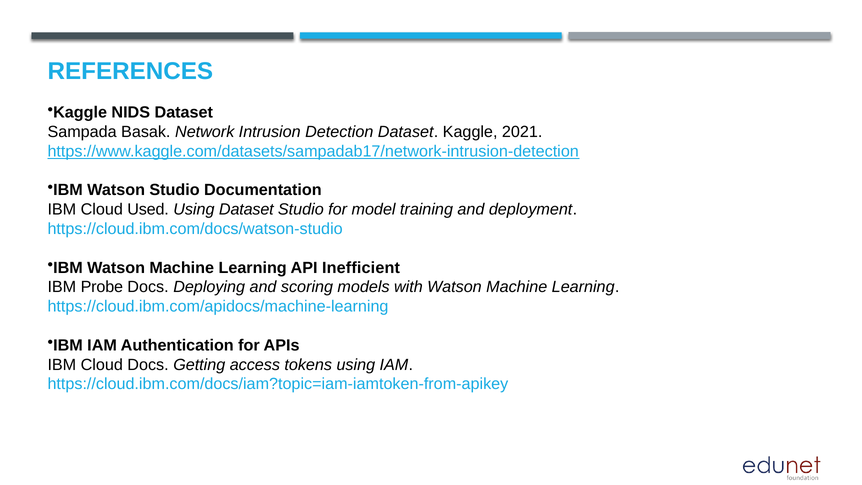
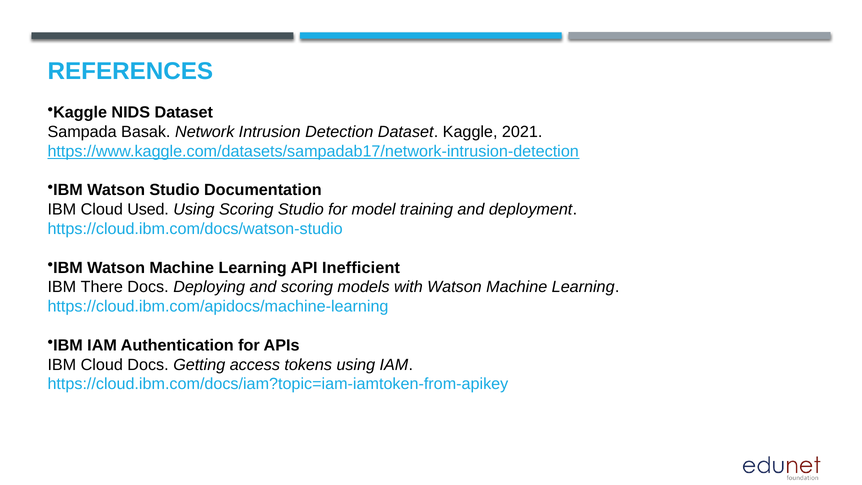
Using Dataset: Dataset -> Scoring
Probe: Probe -> There
